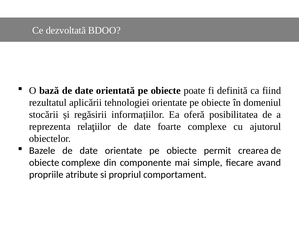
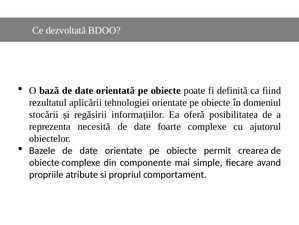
relaţiilor: relaţiilor -> necesită
